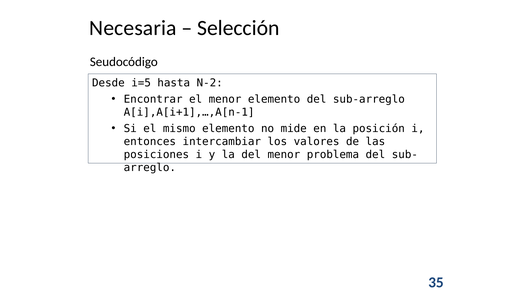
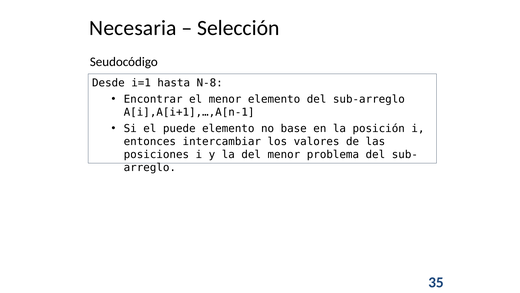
i=5: i=5 -> i=1
N-2: N-2 -> N-8
mismo: mismo -> puede
mide: mide -> base
